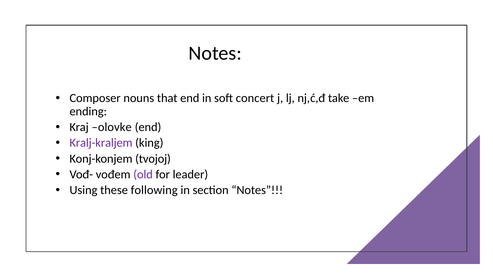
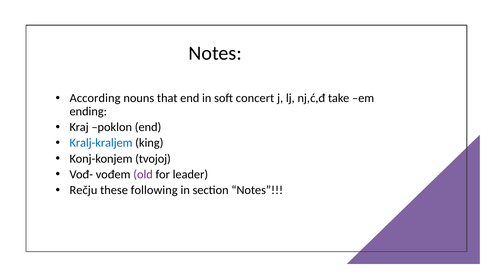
Composer: Composer -> According
olovke: olovke -> poklon
Kralj-kraljem colour: purple -> blue
Using: Using -> Rečju
